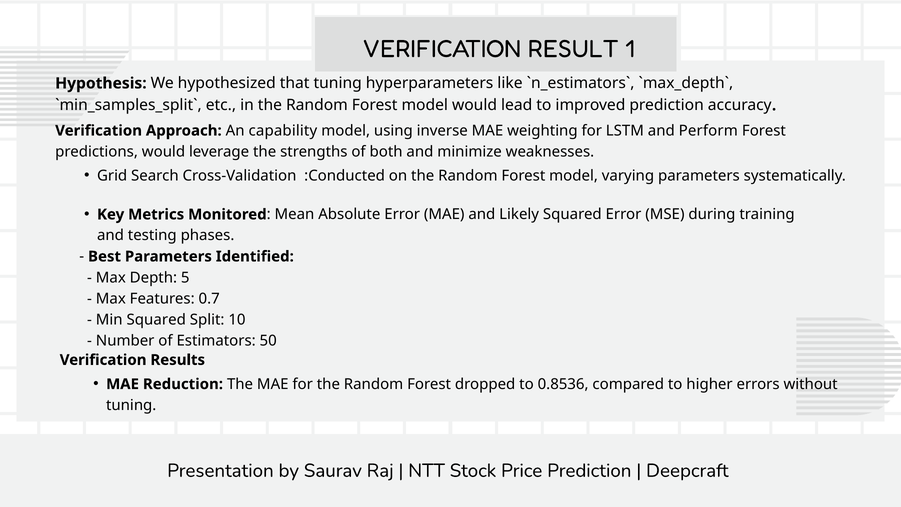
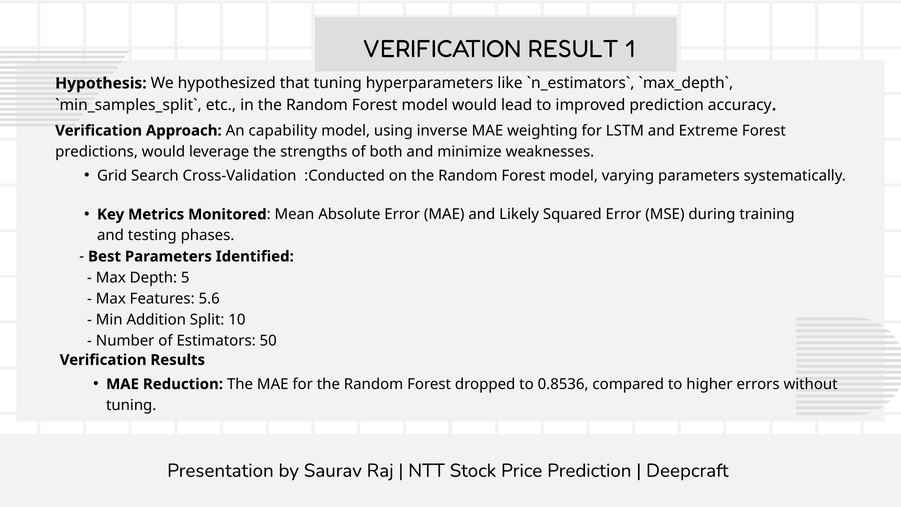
Perform: Perform -> Extreme
0.7: 0.7 -> 5.6
Min Squared: Squared -> Addition
